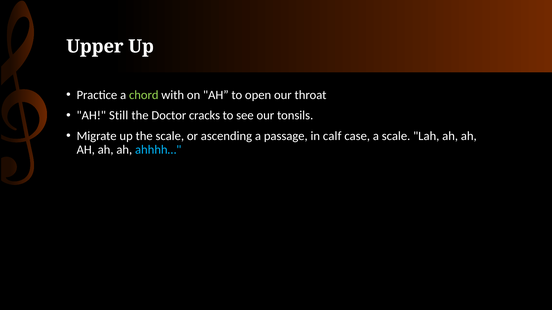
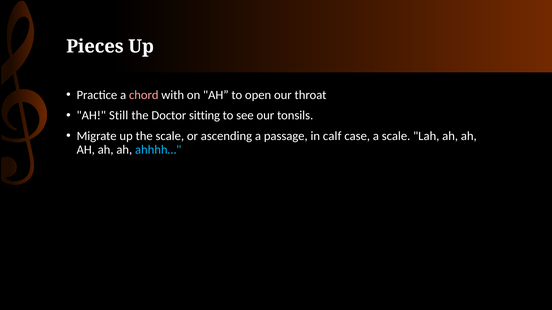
Upper: Upper -> Pieces
chord colour: light green -> pink
cracks: cracks -> sitting
